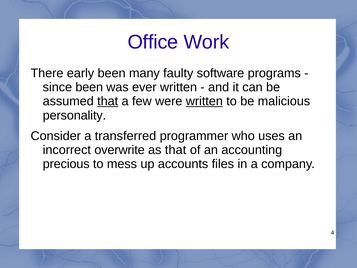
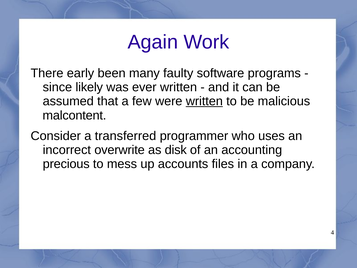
Office: Office -> Again
since been: been -> likely
that at (108, 101) underline: present -> none
personality: personality -> malcontent
as that: that -> disk
